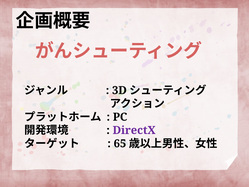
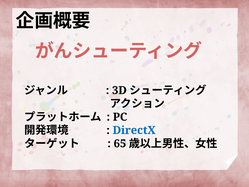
DirectX colour: purple -> blue
